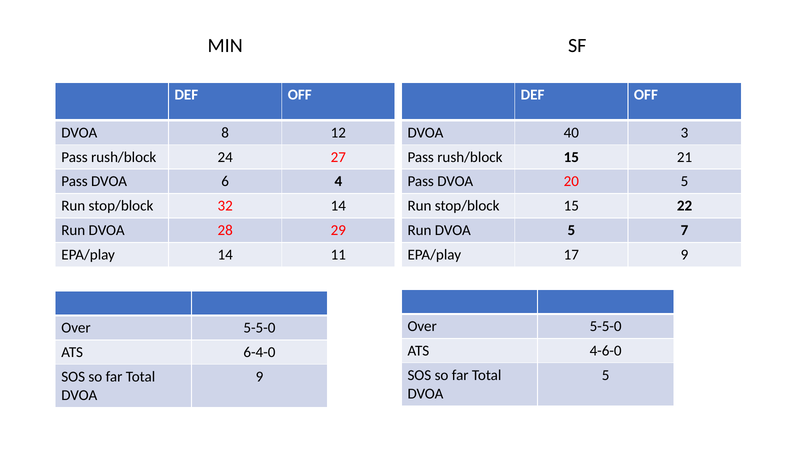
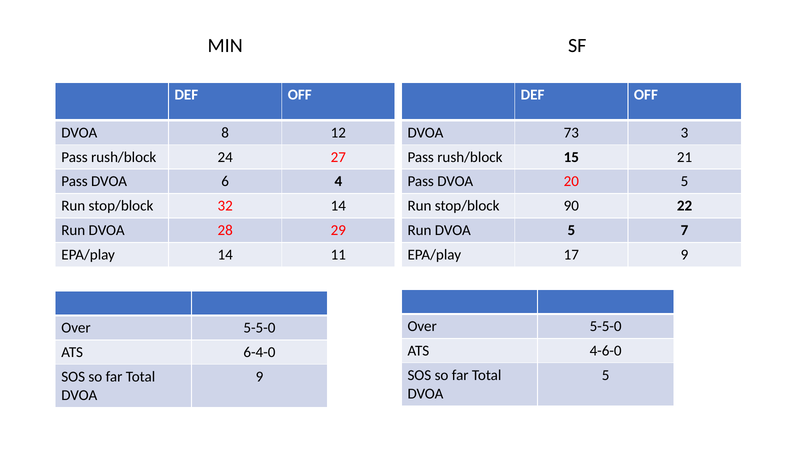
40: 40 -> 73
stop/block 15: 15 -> 90
